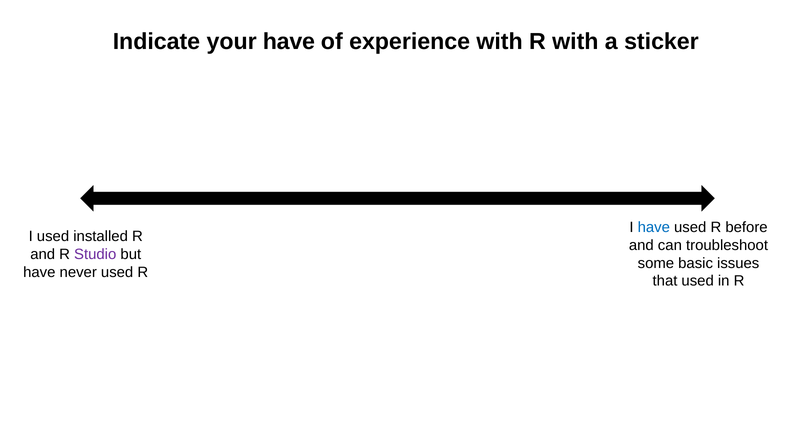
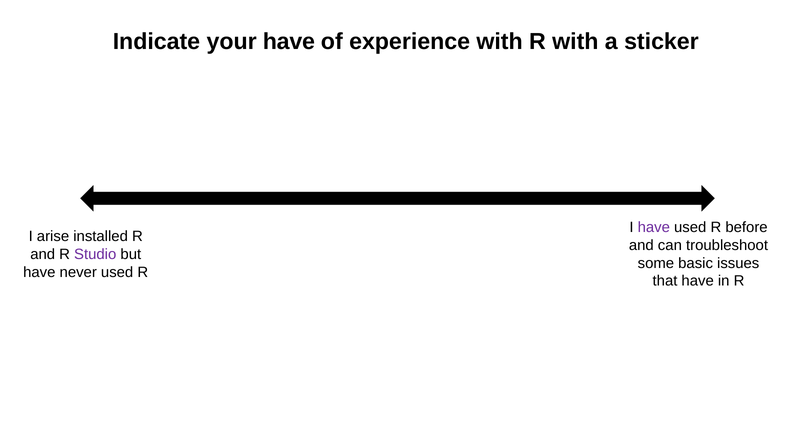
have at (654, 227) colour: blue -> purple
I used: used -> arise
that used: used -> have
